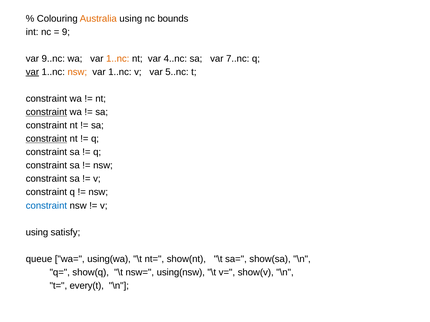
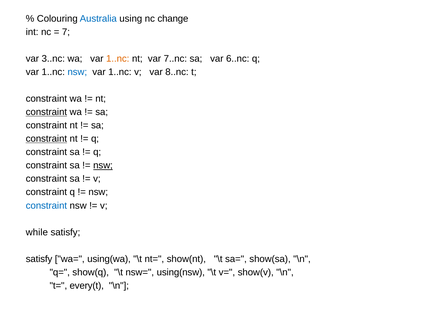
Australia colour: orange -> blue
bounds: bounds -> change
9: 9 -> 7
9..nc: 9..nc -> 3..nc
4..nc: 4..nc -> 7..nc
7..nc: 7..nc -> 6..nc
var at (32, 72) underline: present -> none
nsw at (77, 72) colour: orange -> blue
5..nc: 5..nc -> 8..nc
nsw at (103, 166) underline: none -> present
using at (37, 233): using -> while
queue at (39, 259): queue -> satisfy
